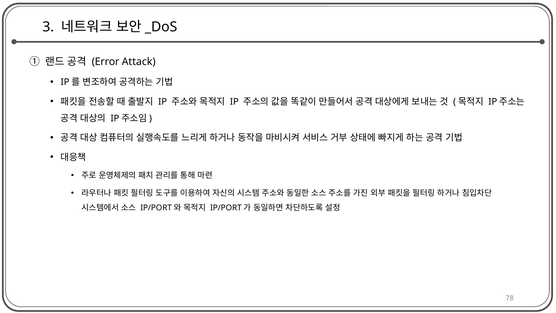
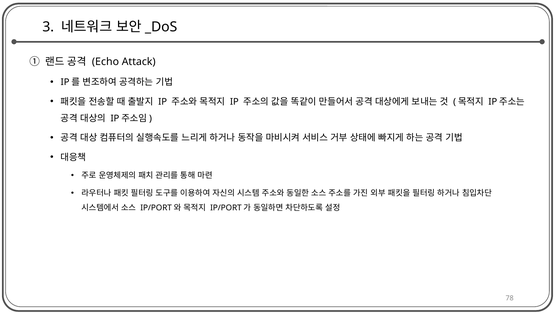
Error: Error -> Echo
